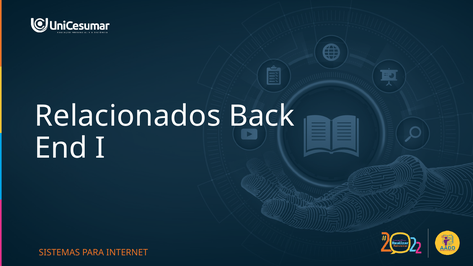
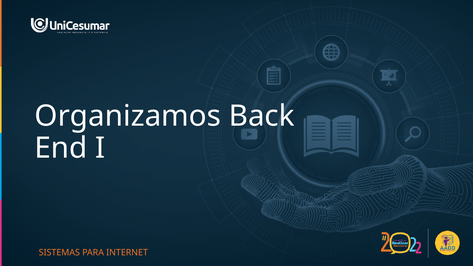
Relacionados: Relacionados -> Organizamos
